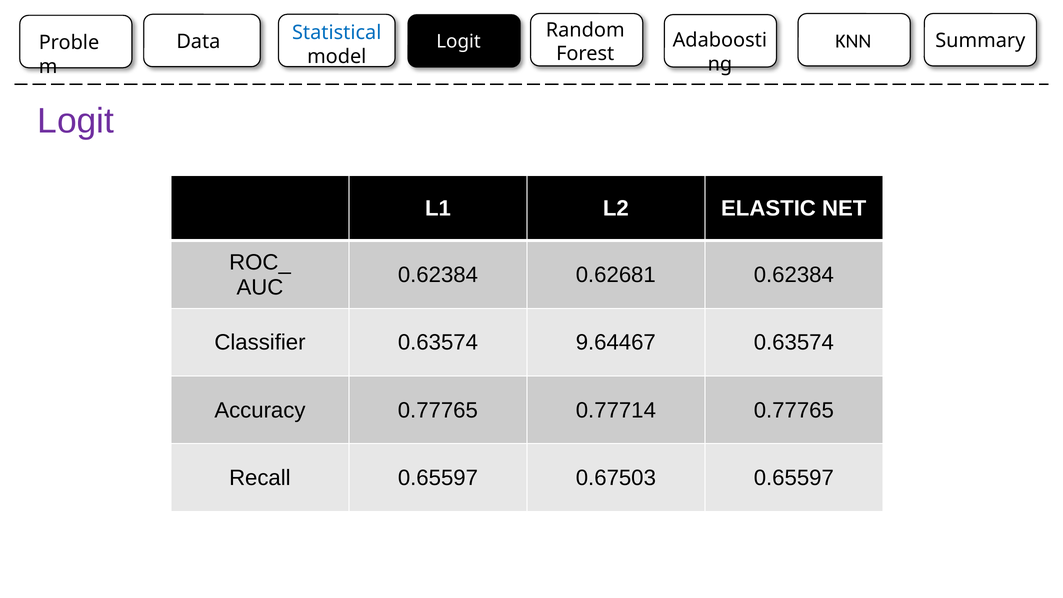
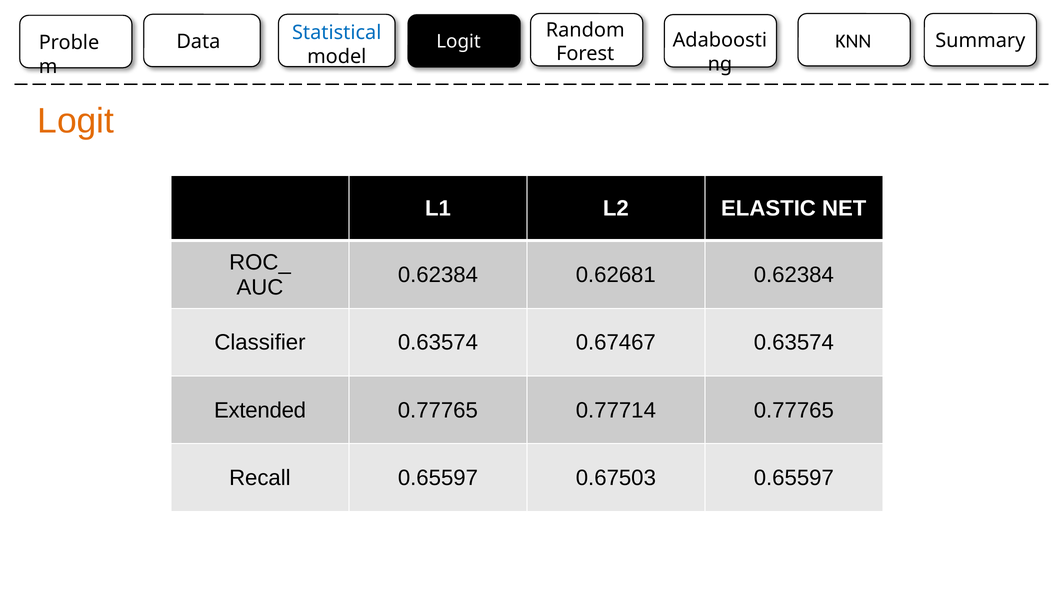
Logit at (76, 121) colour: purple -> orange
9.64467: 9.64467 -> 0.67467
Accuracy: Accuracy -> Extended
